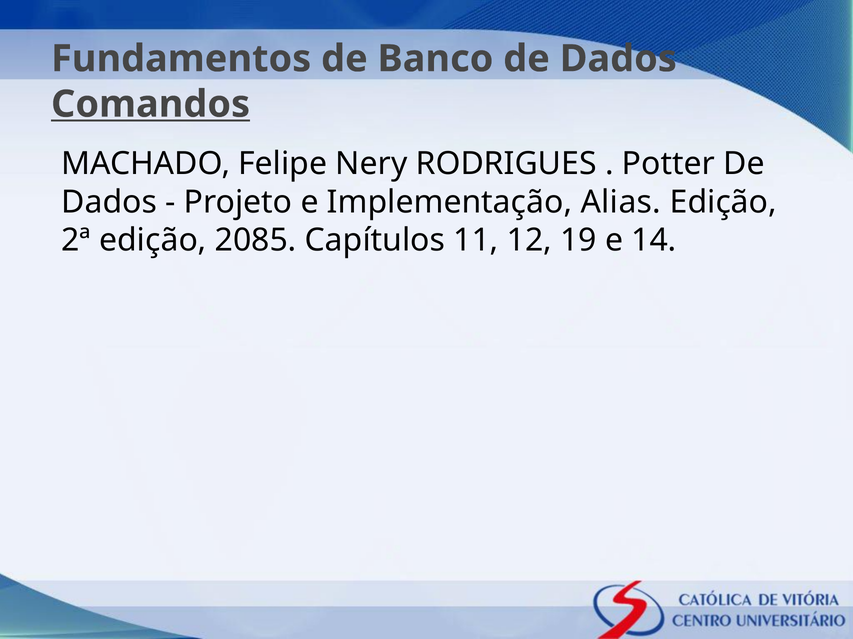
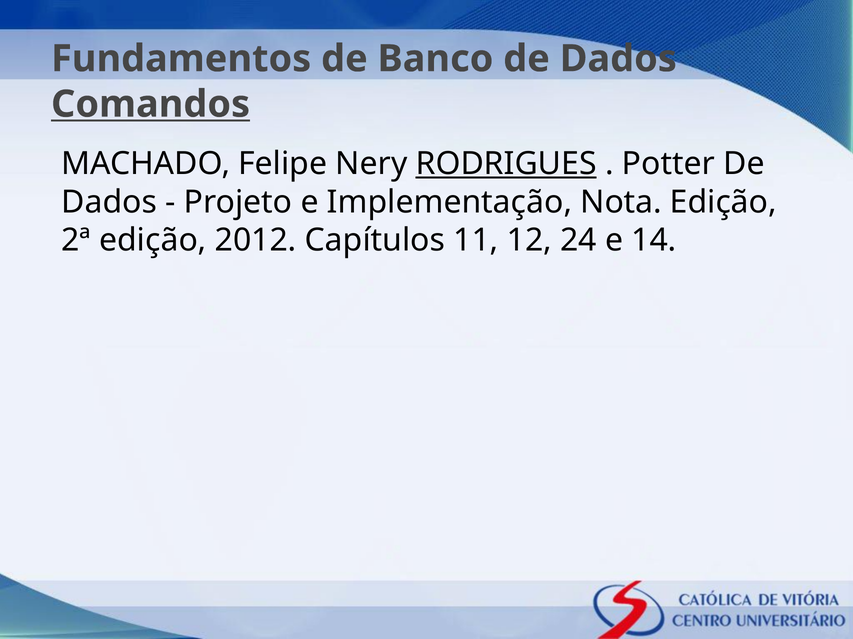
RODRIGUES underline: none -> present
Alias: Alias -> Nota
2085: 2085 -> 2012
19: 19 -> 24
